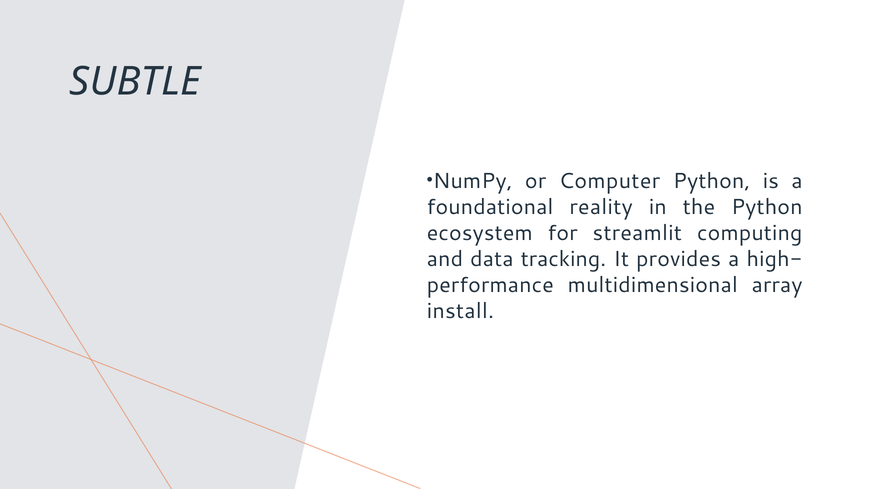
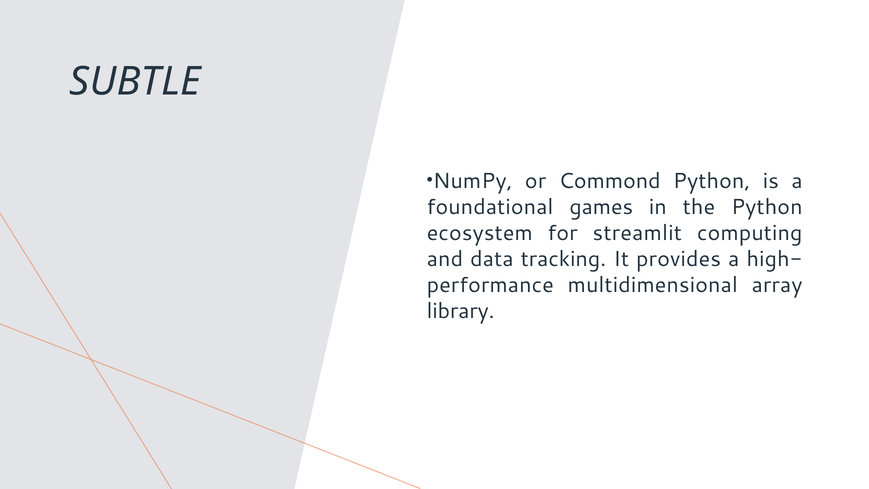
Computer: Computer -> Commond
reality: reality -> games
install: install -> library
